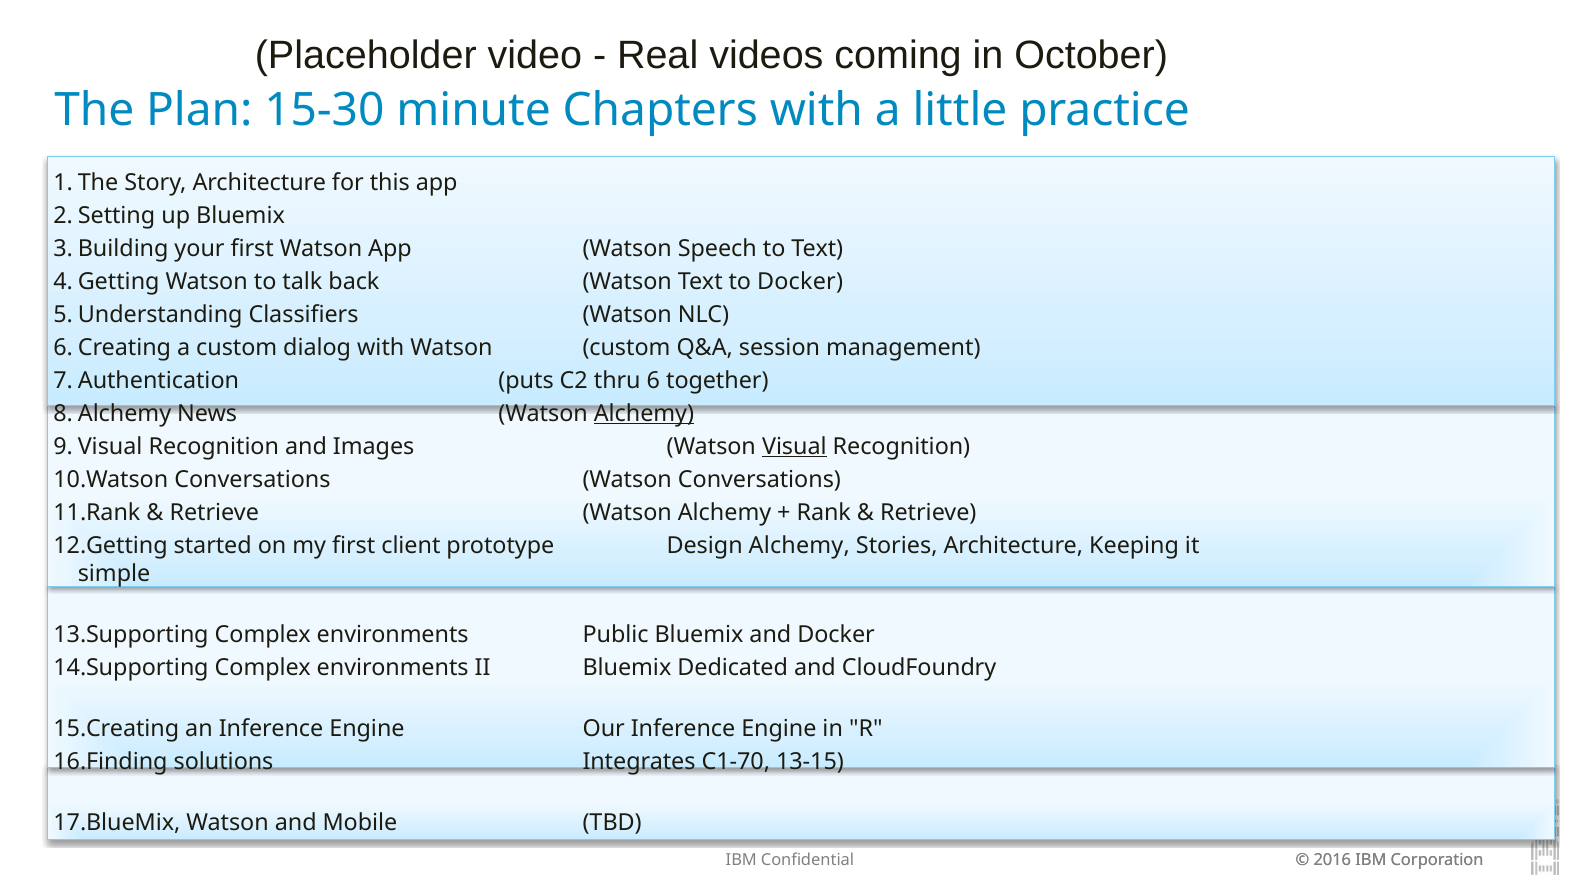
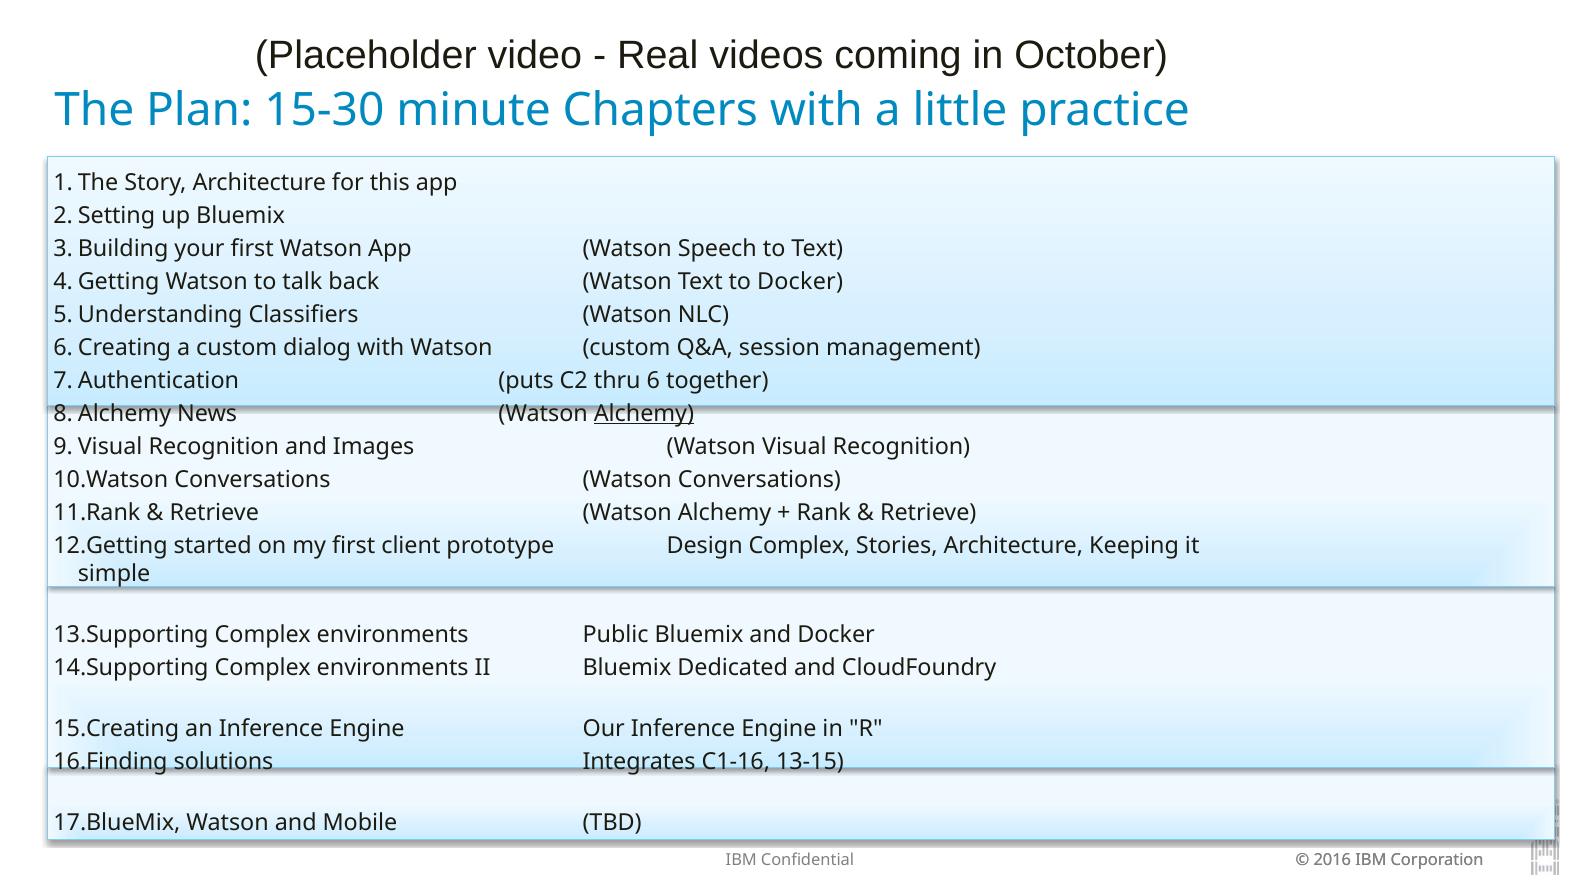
Visual underline: present -> none
Design Alchemy: Alchemy -> Complex
C1-70: C1-70 -> C1-16
